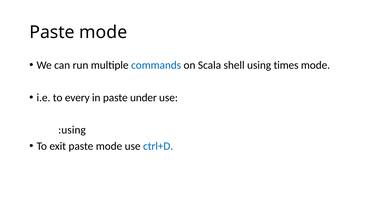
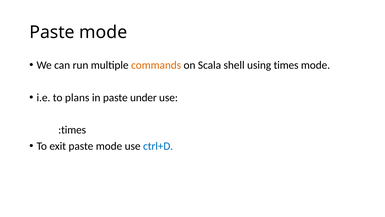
commands colour: blue -> orange
every: every -> plans
:using: :using -> :times
